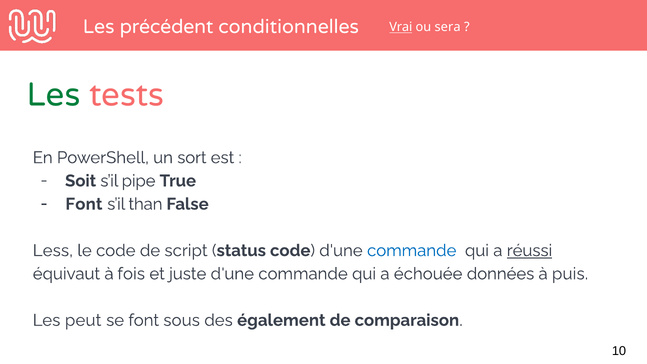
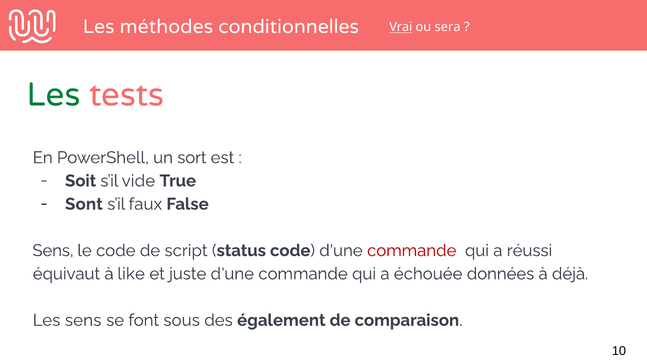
précédent: précédent -> méthodes
pipe: pipe -> vide
Font at (84, 204): Font -> Sont
than: than -> faux
Less at (53, 251): Less -> Sens
commande at (412, 251) colour: blue -> red
réussi underline: present -> none
fois: fois -> like
puis: puis -> déjà
Les peut: peut -> sens
